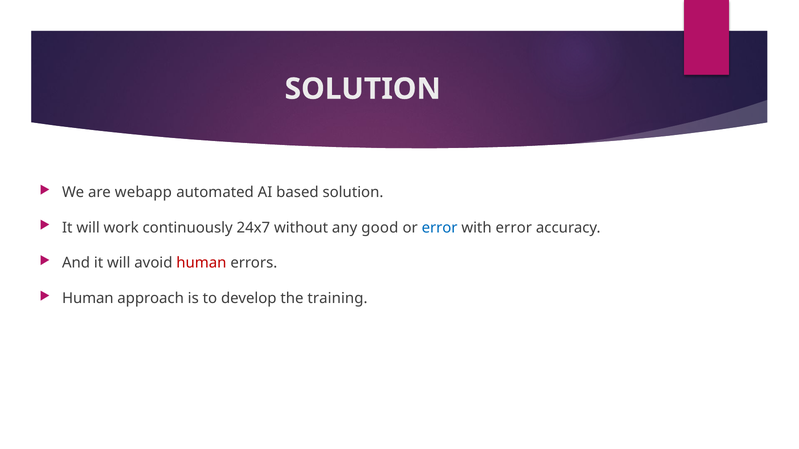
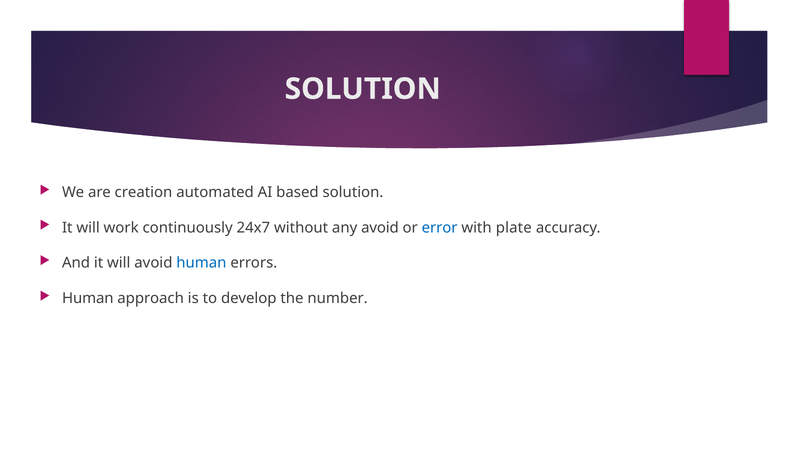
webapp: webapp -> creation
any good: good -> avoid
with error: error -> plate
human at (201, 263) colour: red -> blue
training: training -> number
